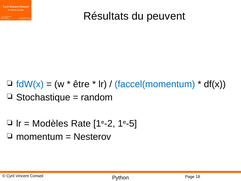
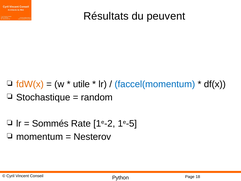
fdW(x colour: blue -> orange
être: être -> utile
Modèles: Modèles -> Sommés
